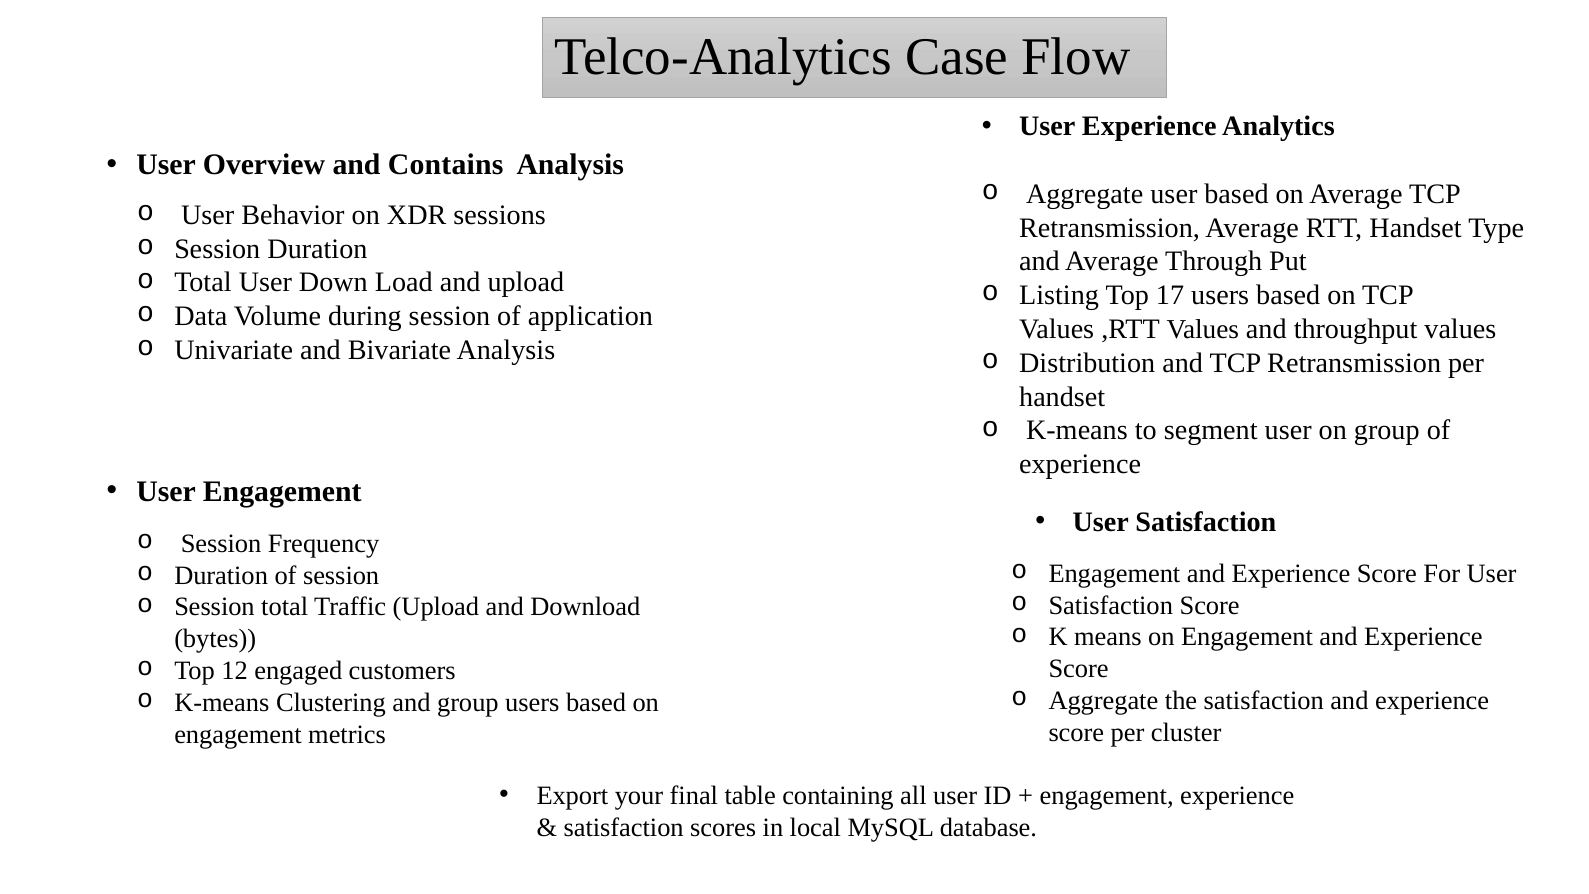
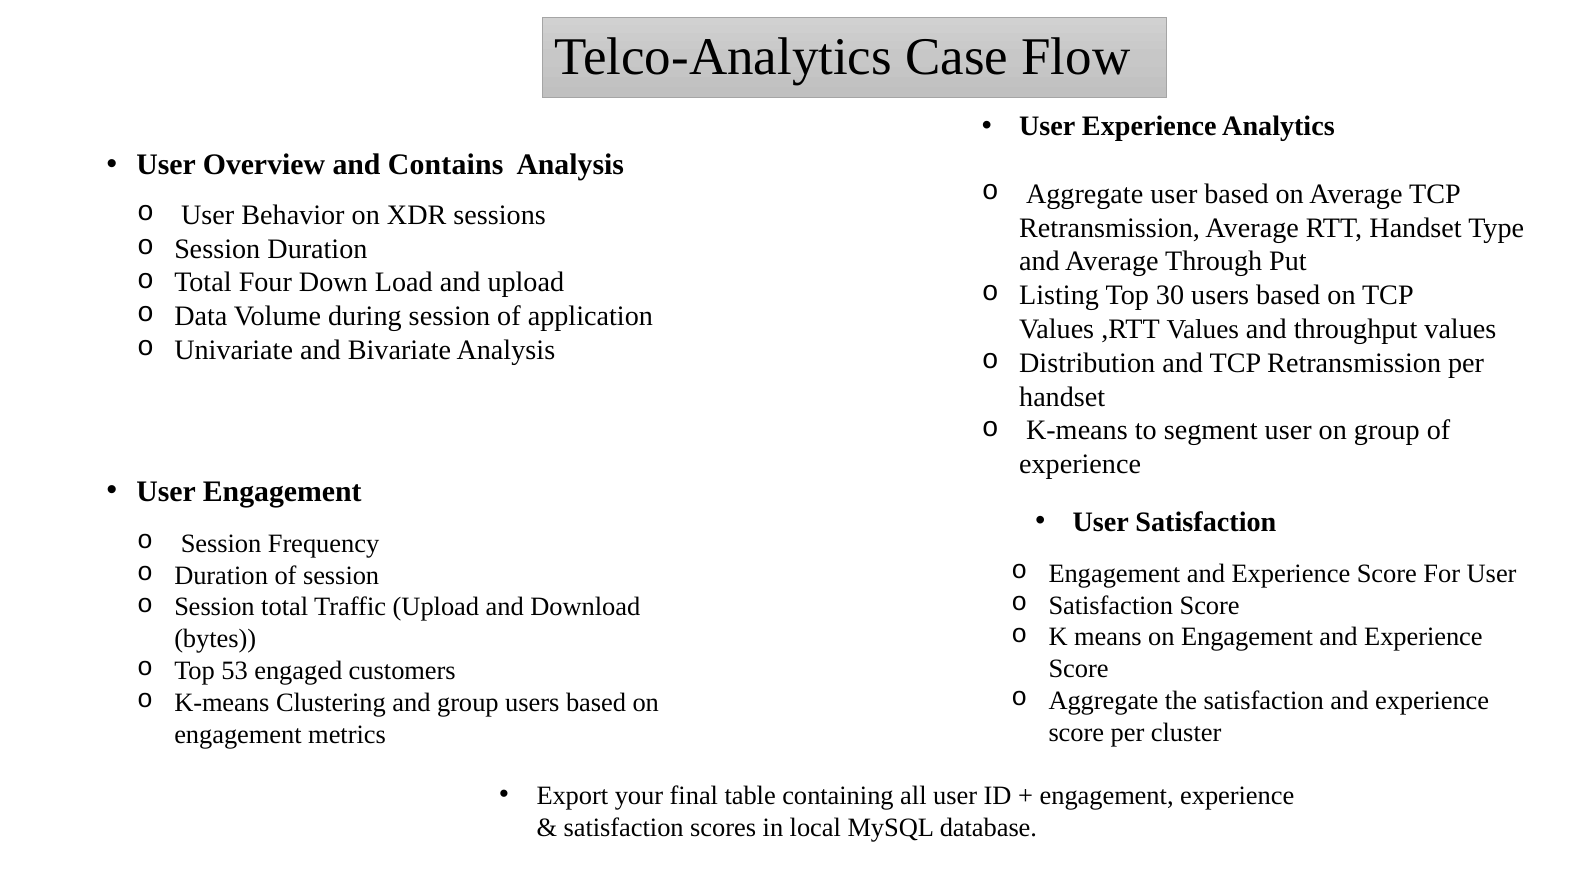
Total User: User -> Four
17: 17 -> 30
12: 12 -> 53
